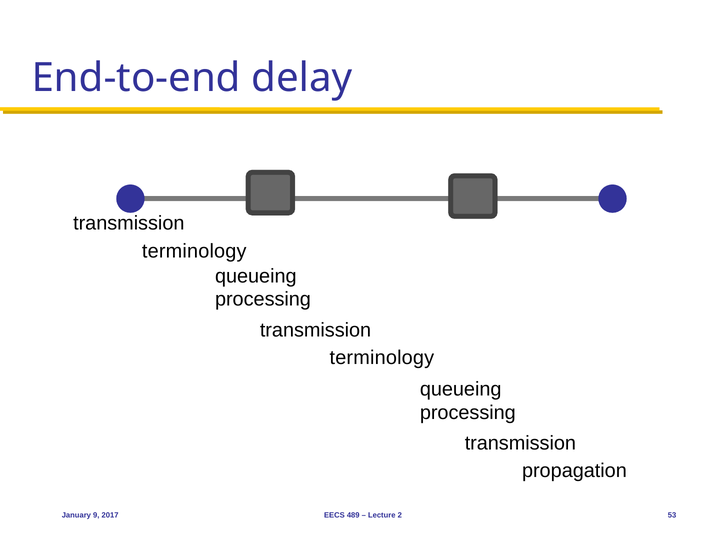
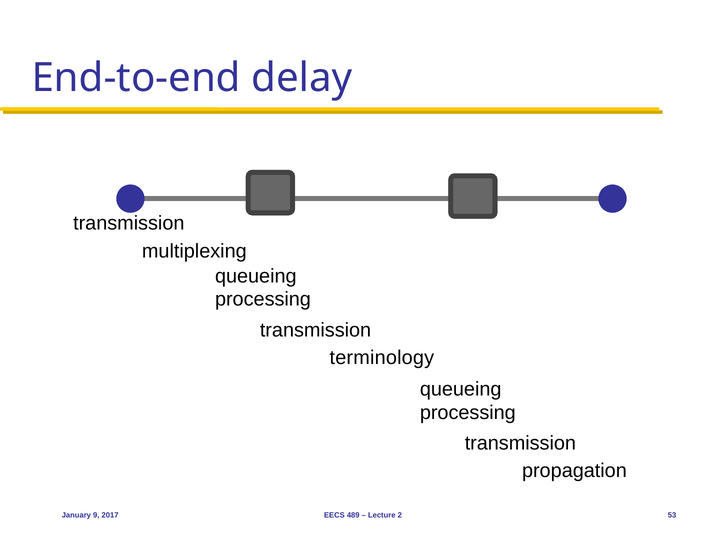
terminology at (194, 251): terminology -> multiplexing
